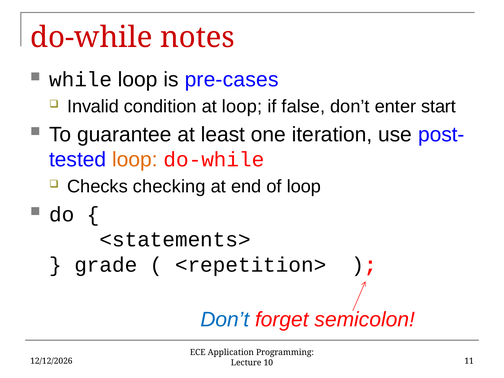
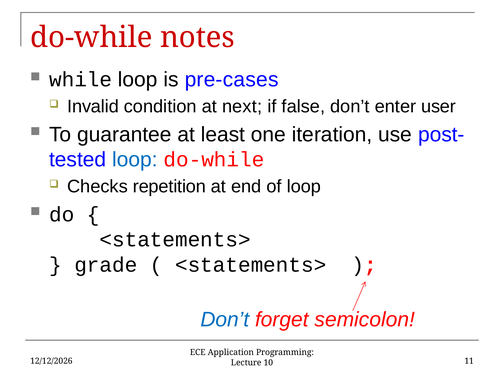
at loop: loop -> next
start: start -> user
loop at (135, 160) colour: orange -> blue
checking: checking -> repetition
<repetition> at (251, 265): <repetition> -> <statements>
